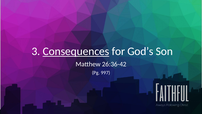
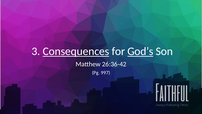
God’s underline: none -> present
